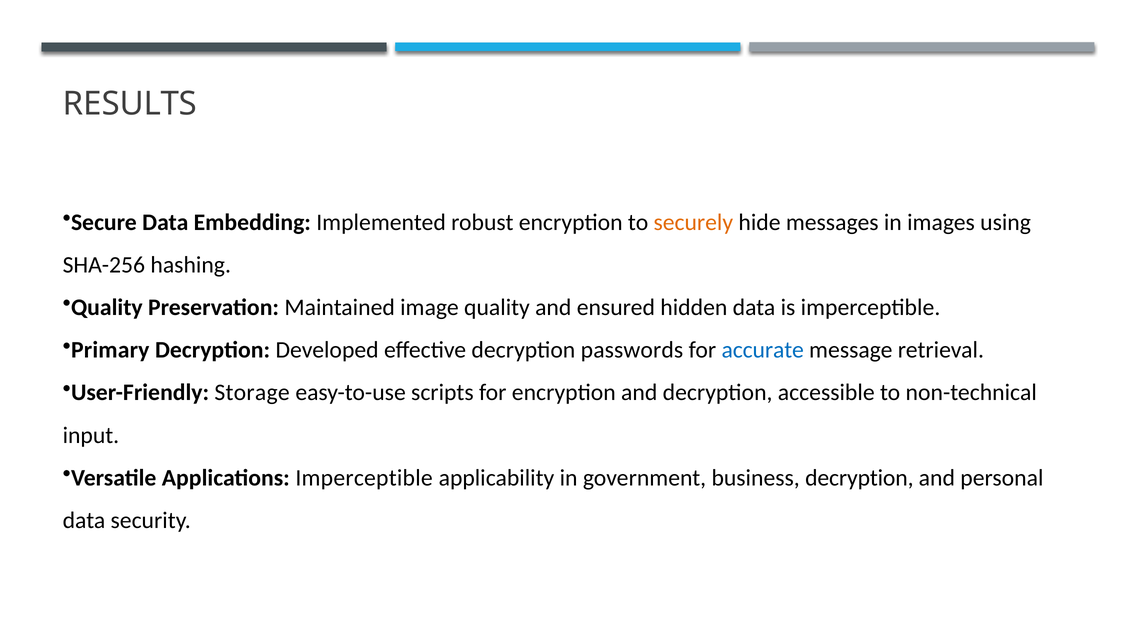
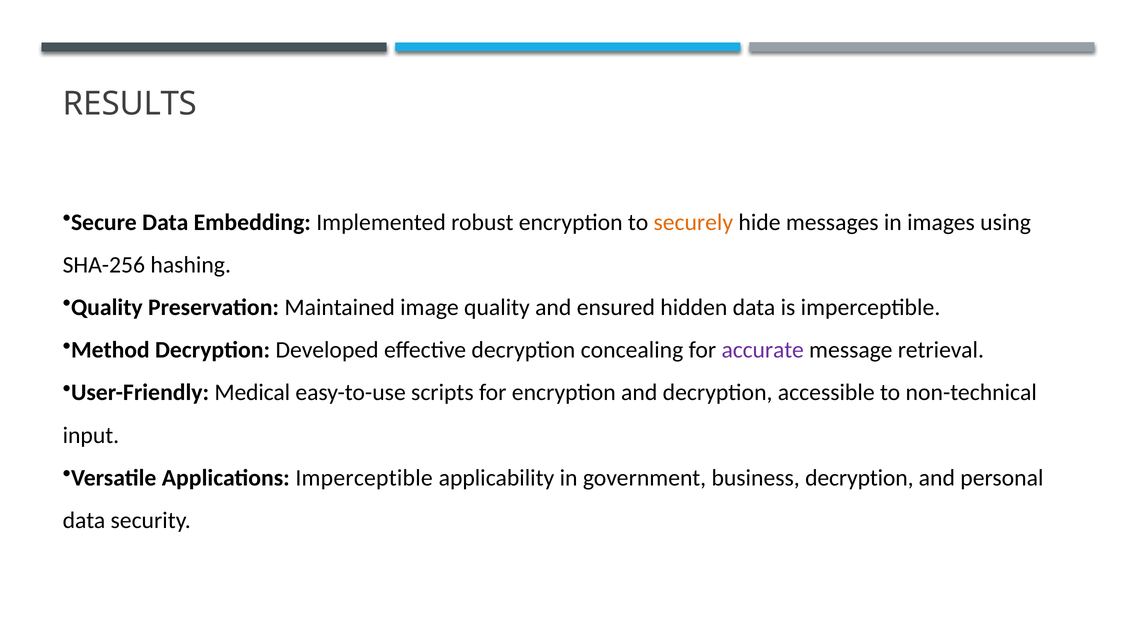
Primary: Primary -> Method
passwords: passwords -> concealing
accurate colour: blue -> purple
Storage: Storage -> Medical
